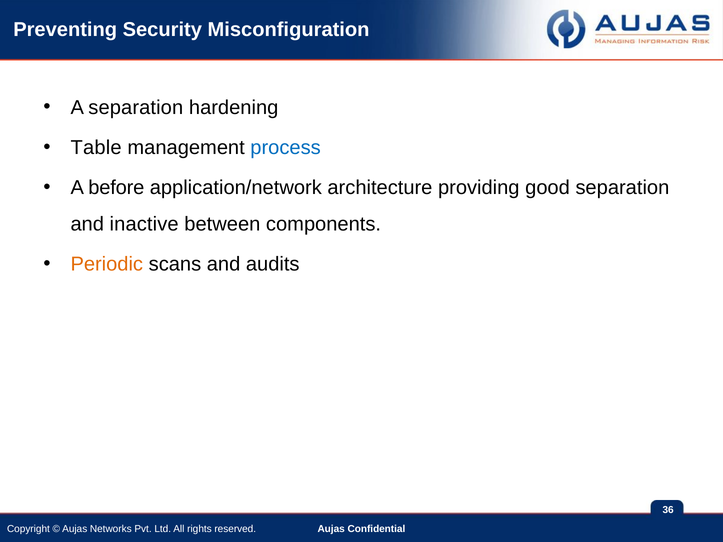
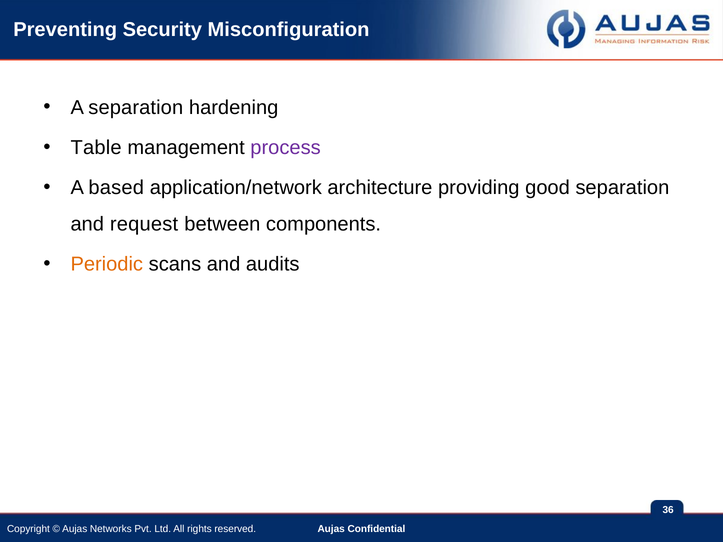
process colour: blue -> purple
before: before -> based
inactive: inactive -> request
